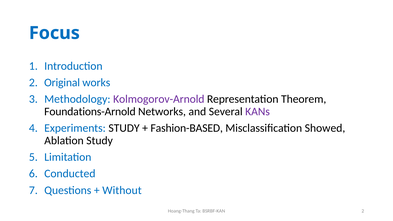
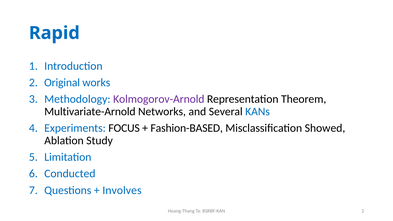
Focus: Focus -> Rapid
Foundations-Arnold: Foundations-Arnold -> Multivariate-Arnold
KANs colour: purple -> blue
Experiments STUDY: STUDY -> FOCUS
Without: Without -> Involves
